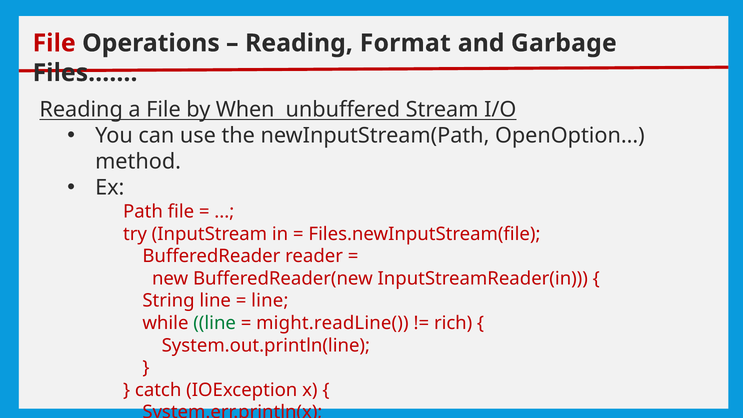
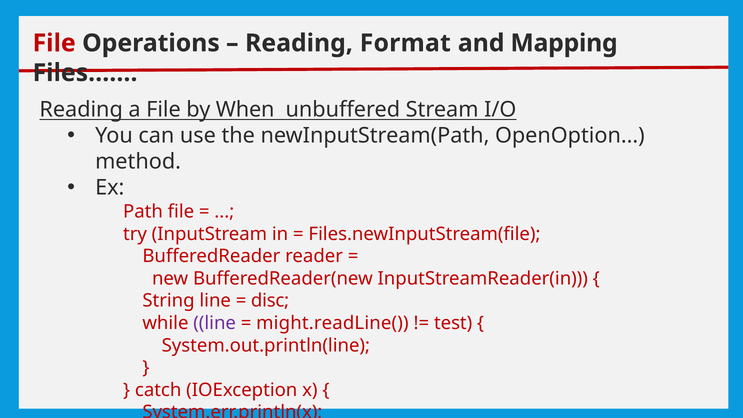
Garbage: Garbage -> Mapping
line at (270, 301): line -> disc
line at (215, 323) colour: green -> purple
rich: rich -> test
